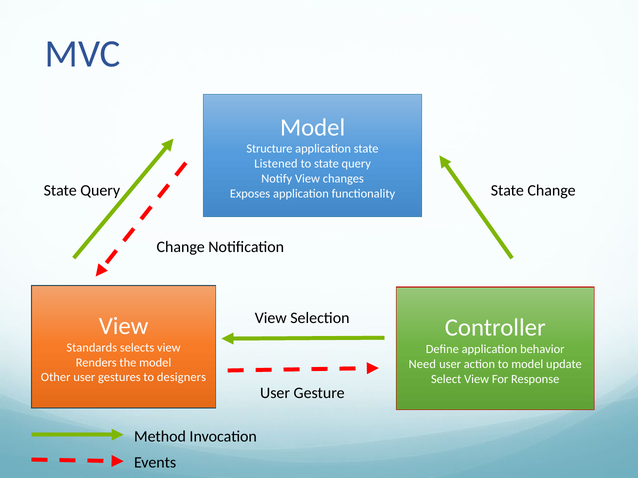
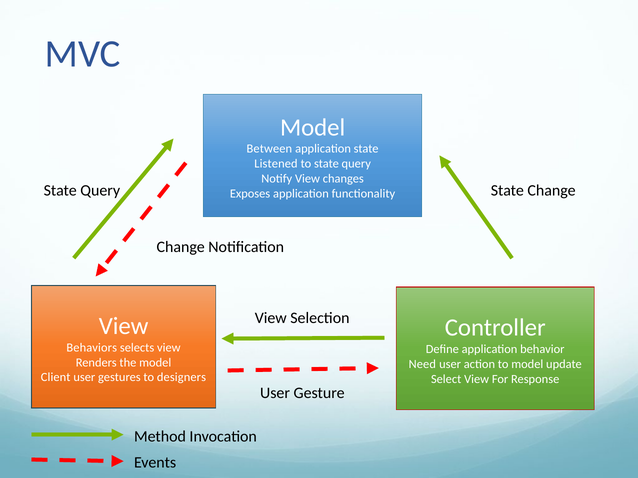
Structure: Structure -> Between
Standards: Standards -> Behaviors
Other: Other -> Client
